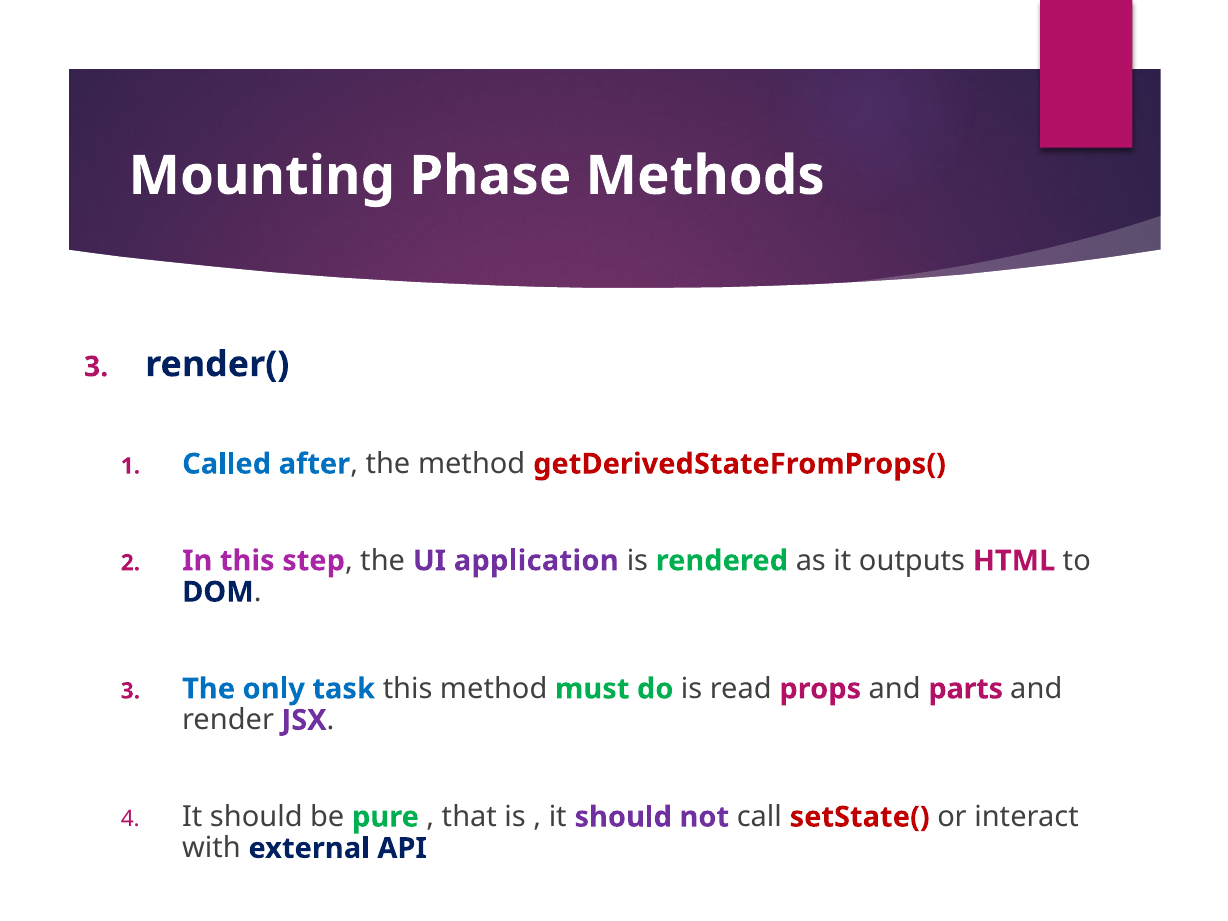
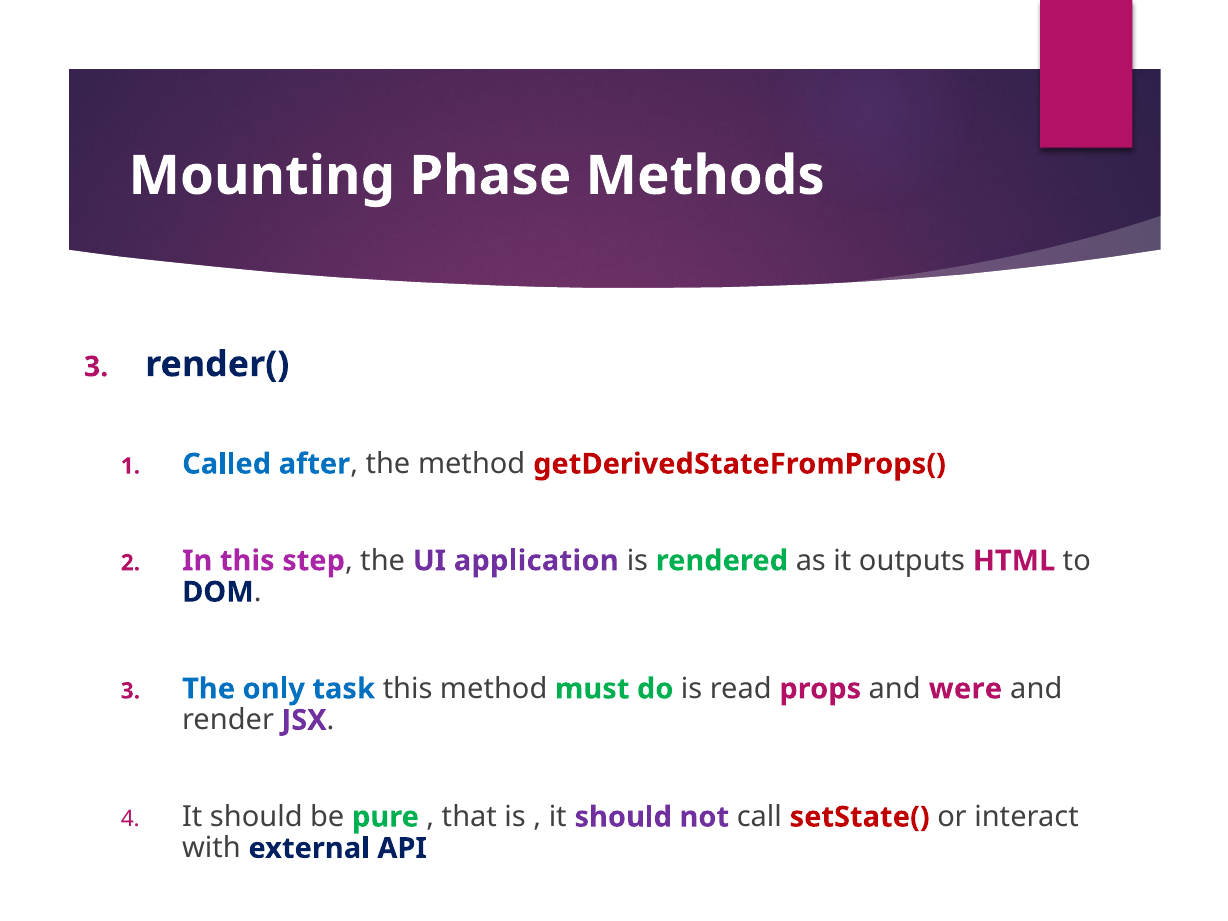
parts: parts -> were
